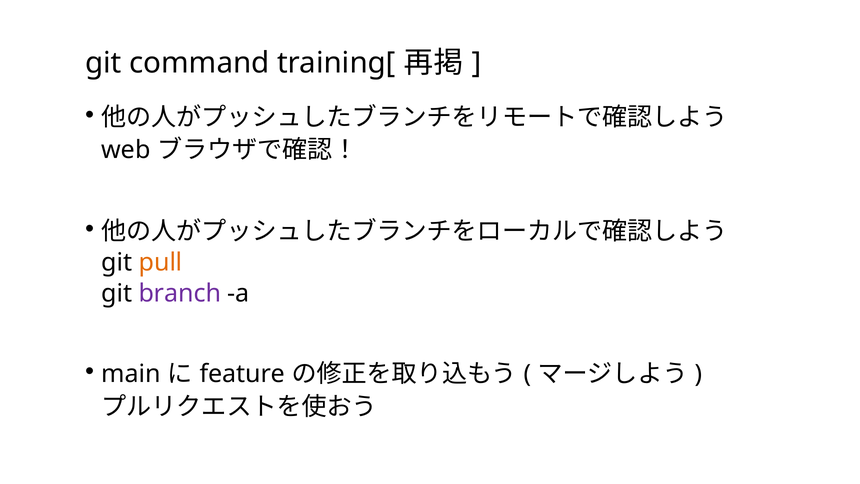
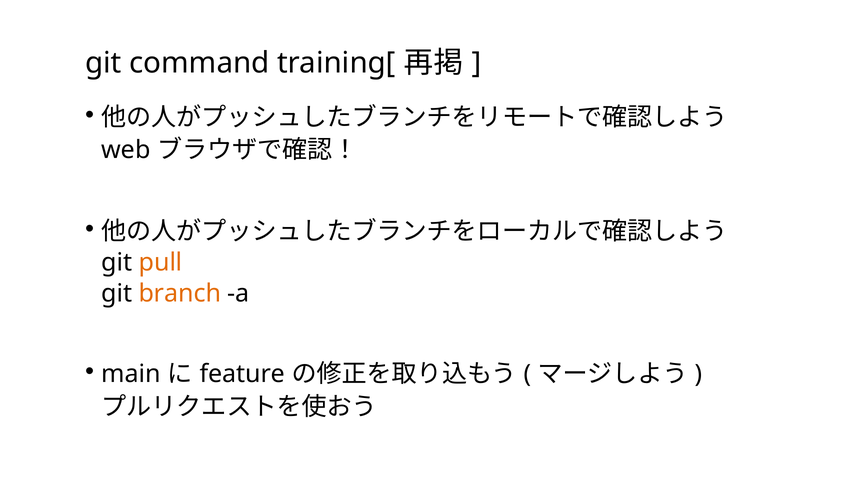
branch colour: purple -> orange
